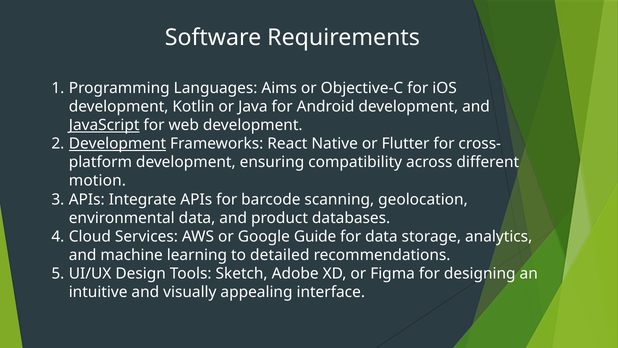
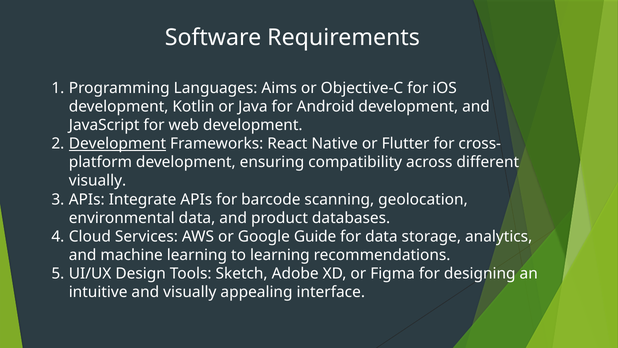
JavaScript underline: present -> none
motion at (97, 181): motion -> visually
to detailed: detailed -> learning
